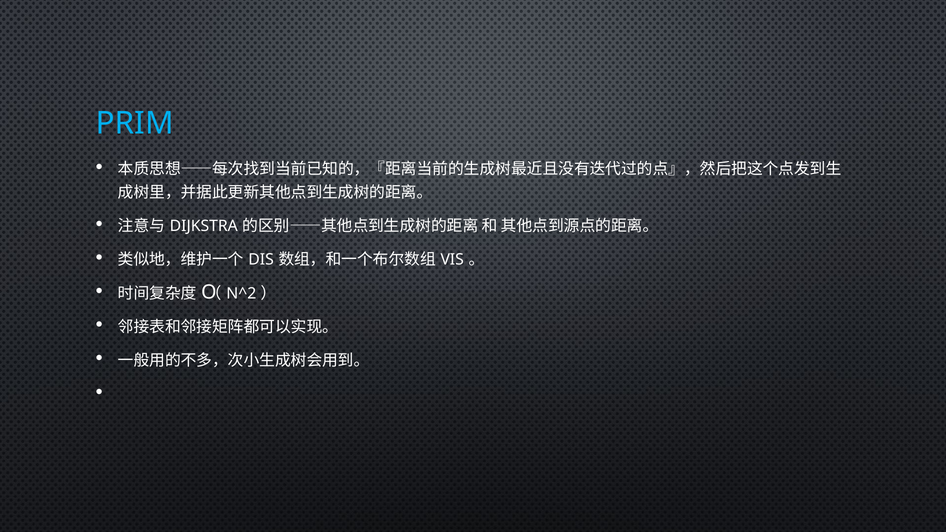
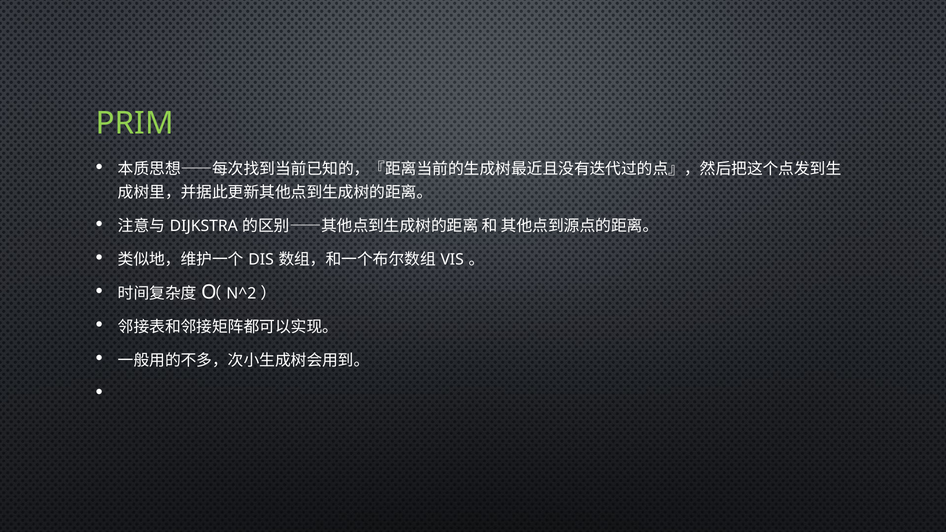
PRIM colour: light blue -> light green
